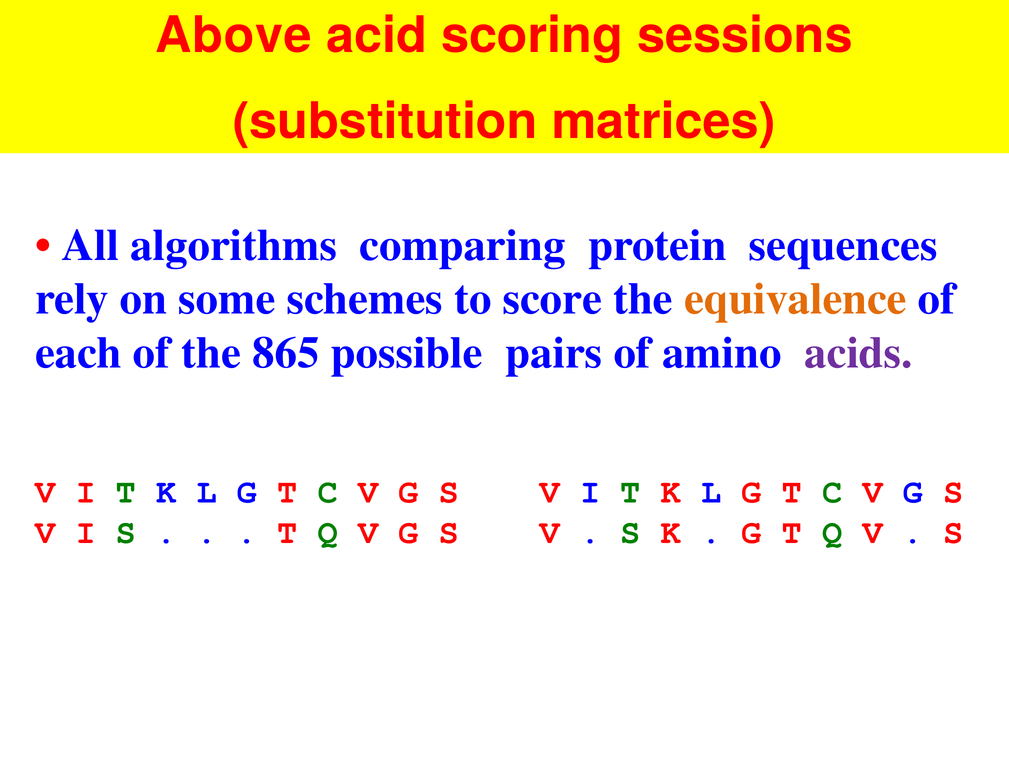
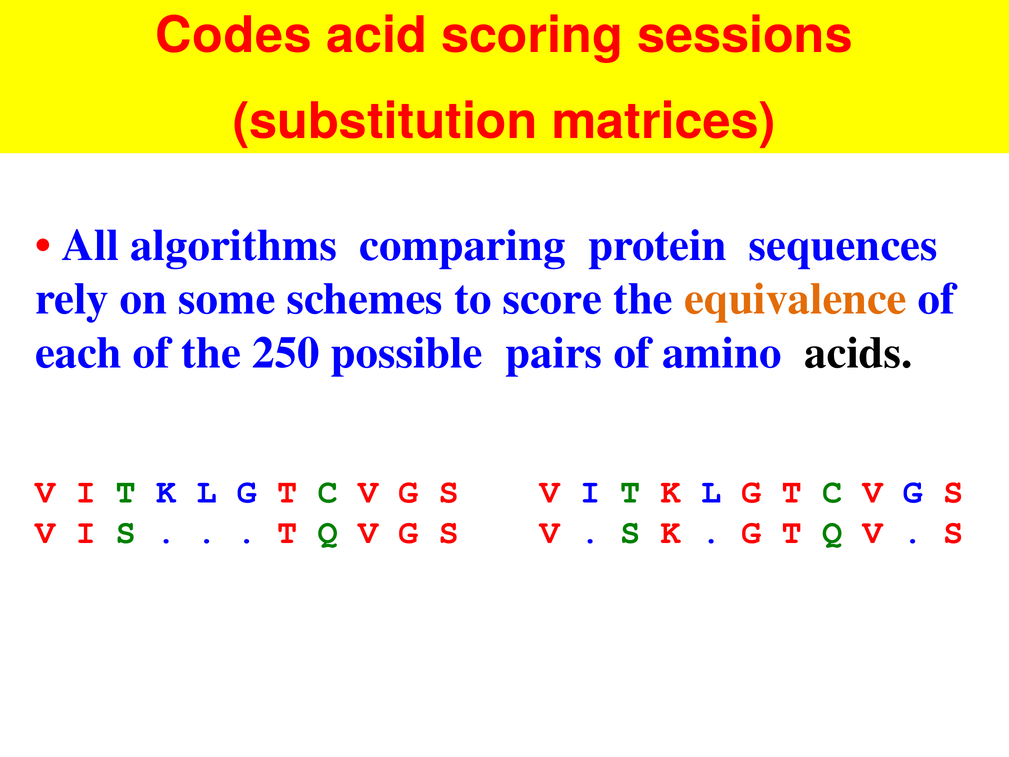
Above: Above -> Codes
865: 865 -> 250
acids colour: purple -> black
